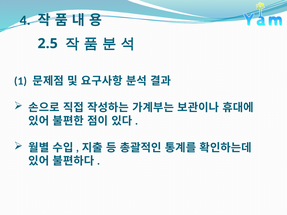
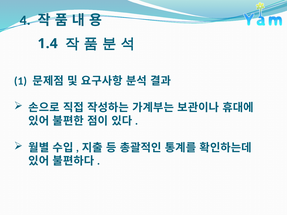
2.5: 2.5 -> 1.4
